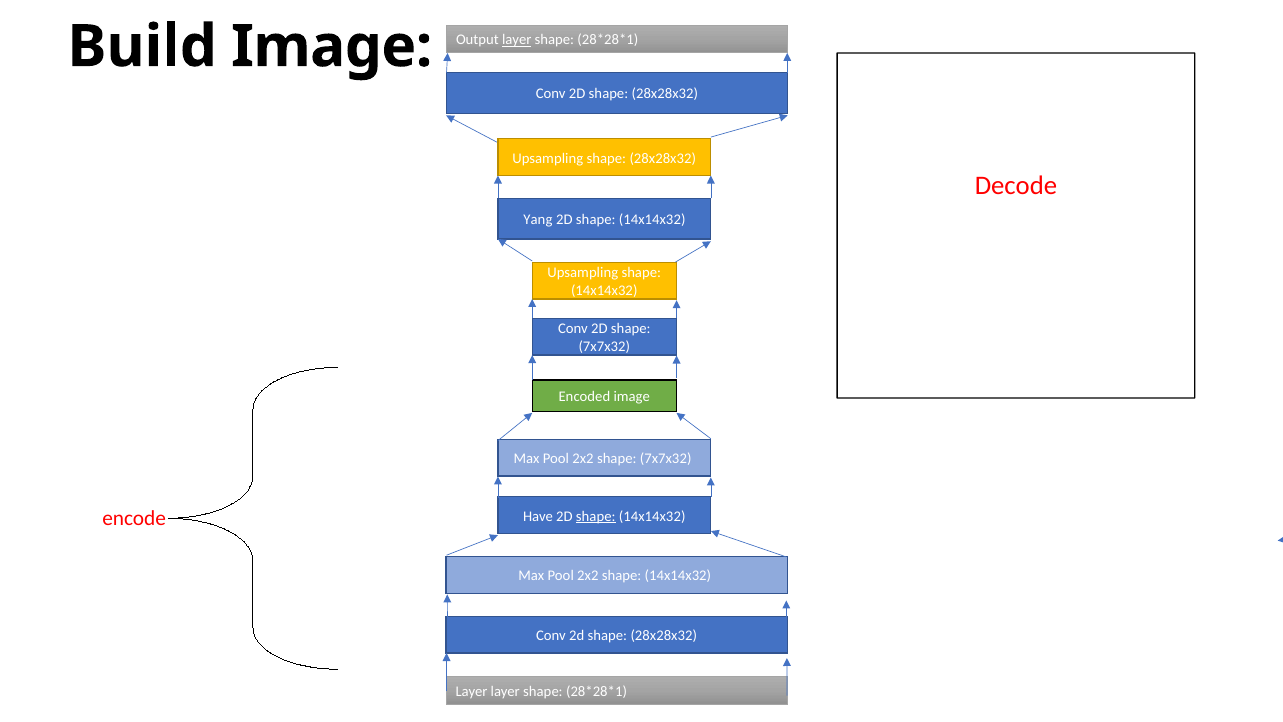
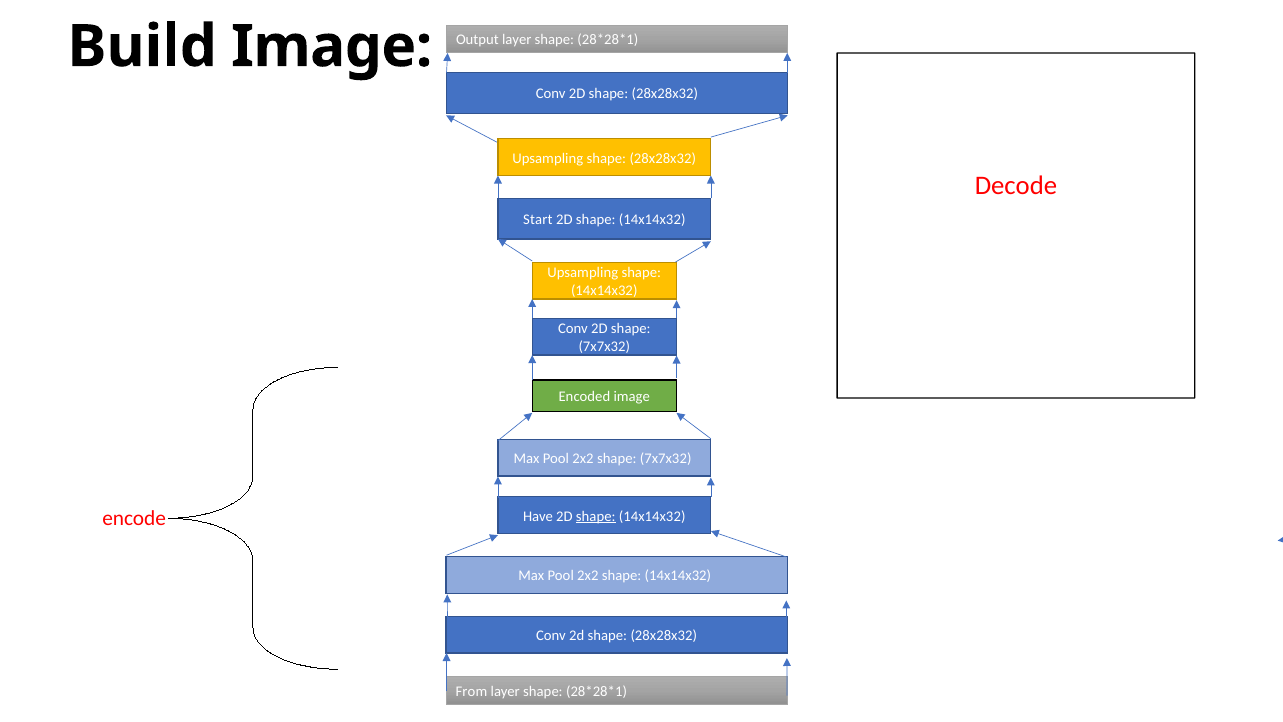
layer at (517, 40) underline: present -> none
Yang: Yang -> Start
Layer at (472, 691): Layer -> From
